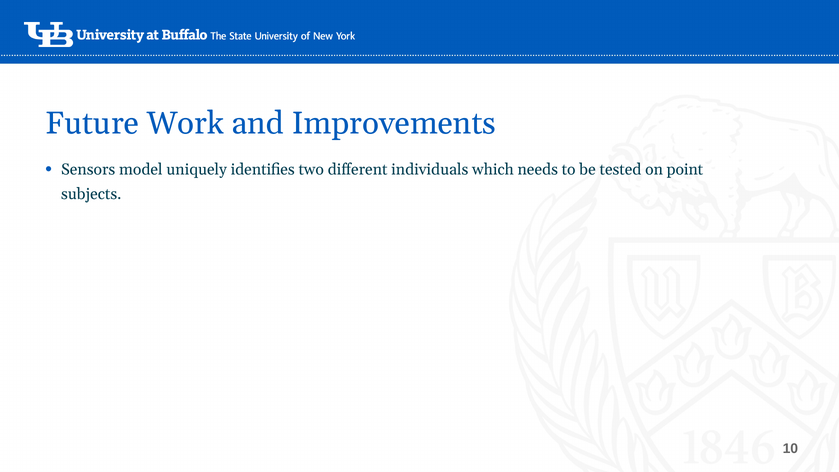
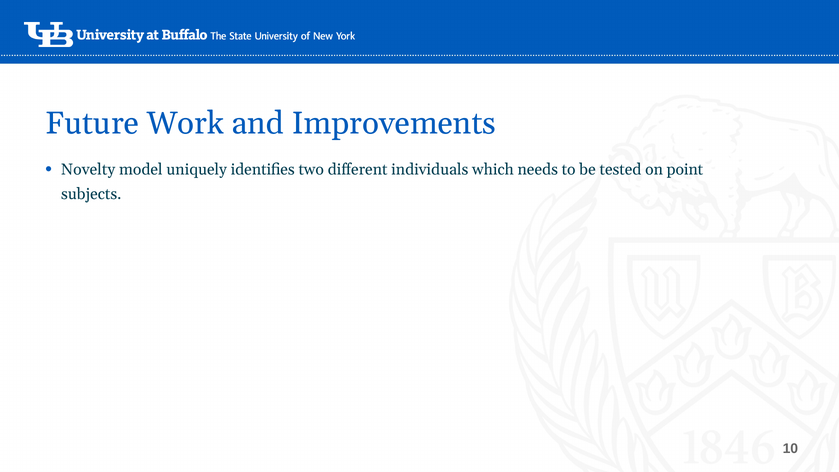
Sensors: Sensors -> Novelty
